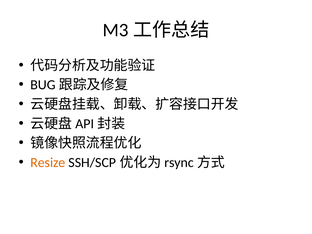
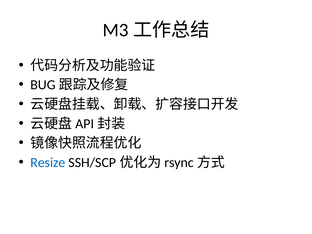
Resize colour: orange -> blue
